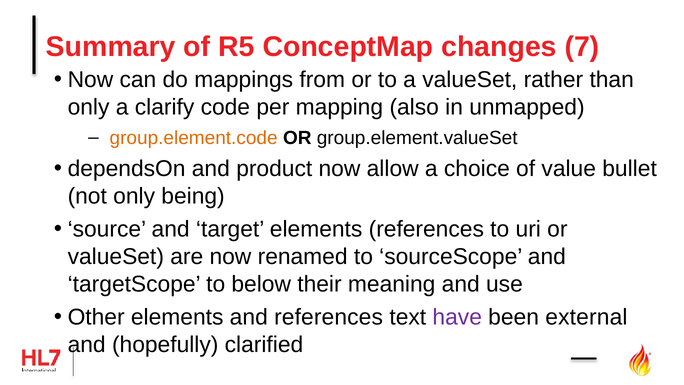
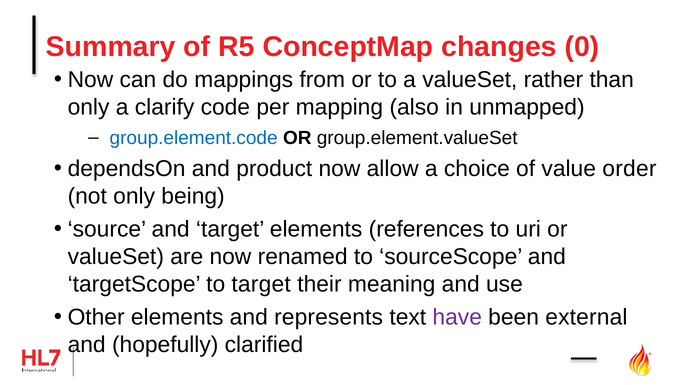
7: 7 -> 0
group.element.code colour: orange -> blue
bullet: bullet -> order
to below: below -> target
and references: references -> represents
